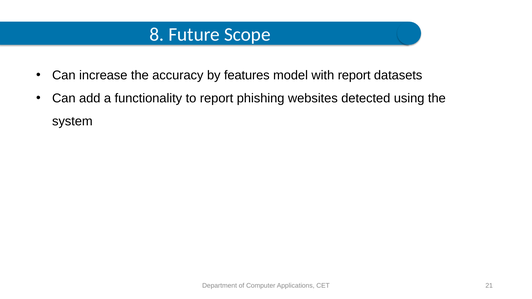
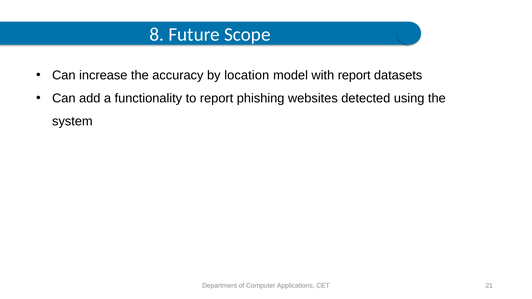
features: features -> location
